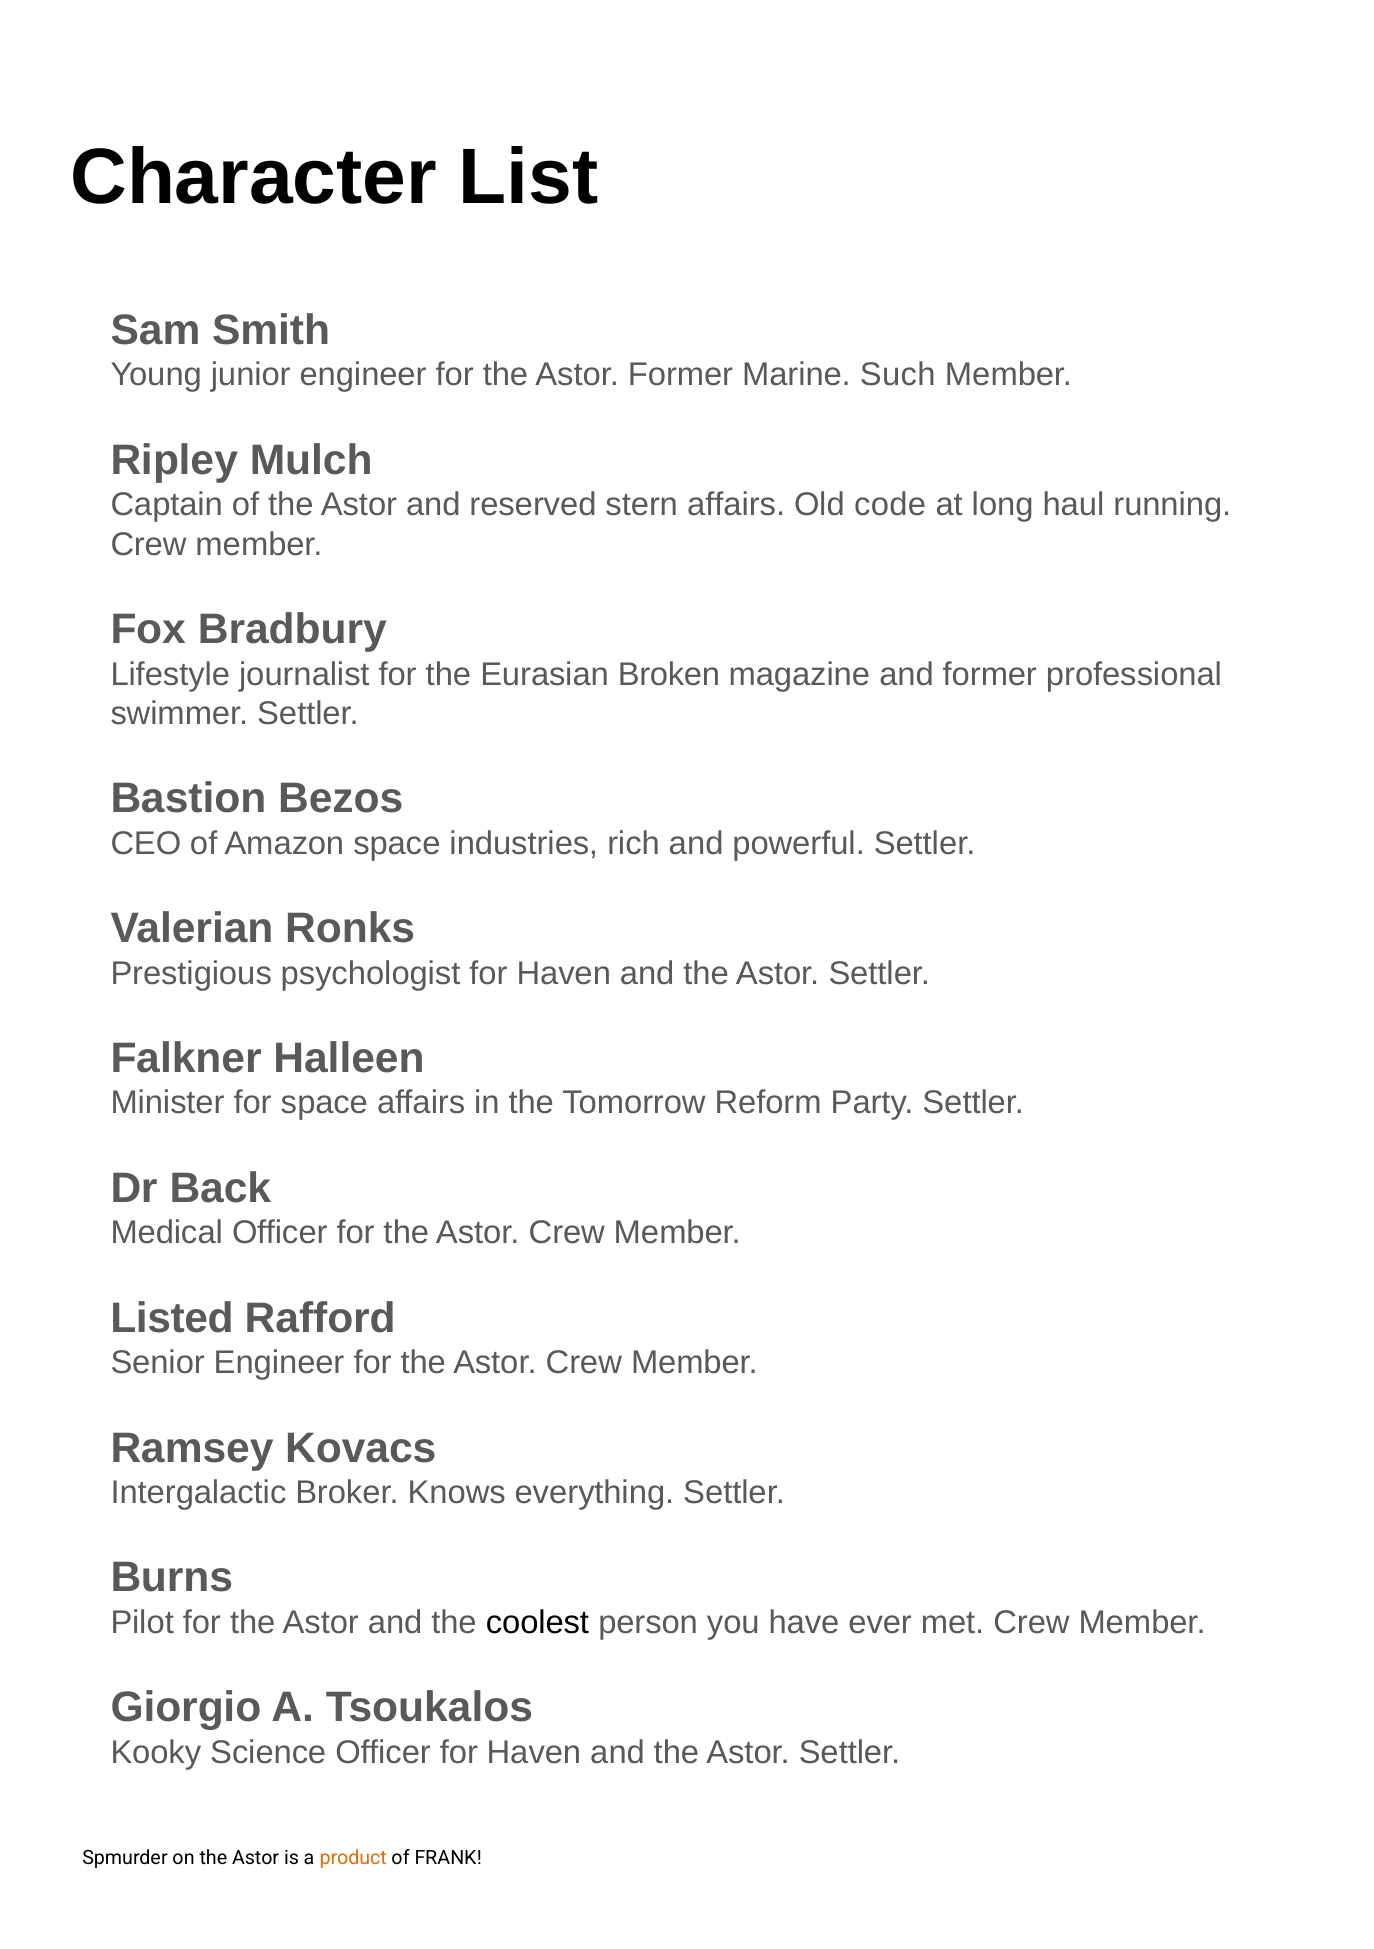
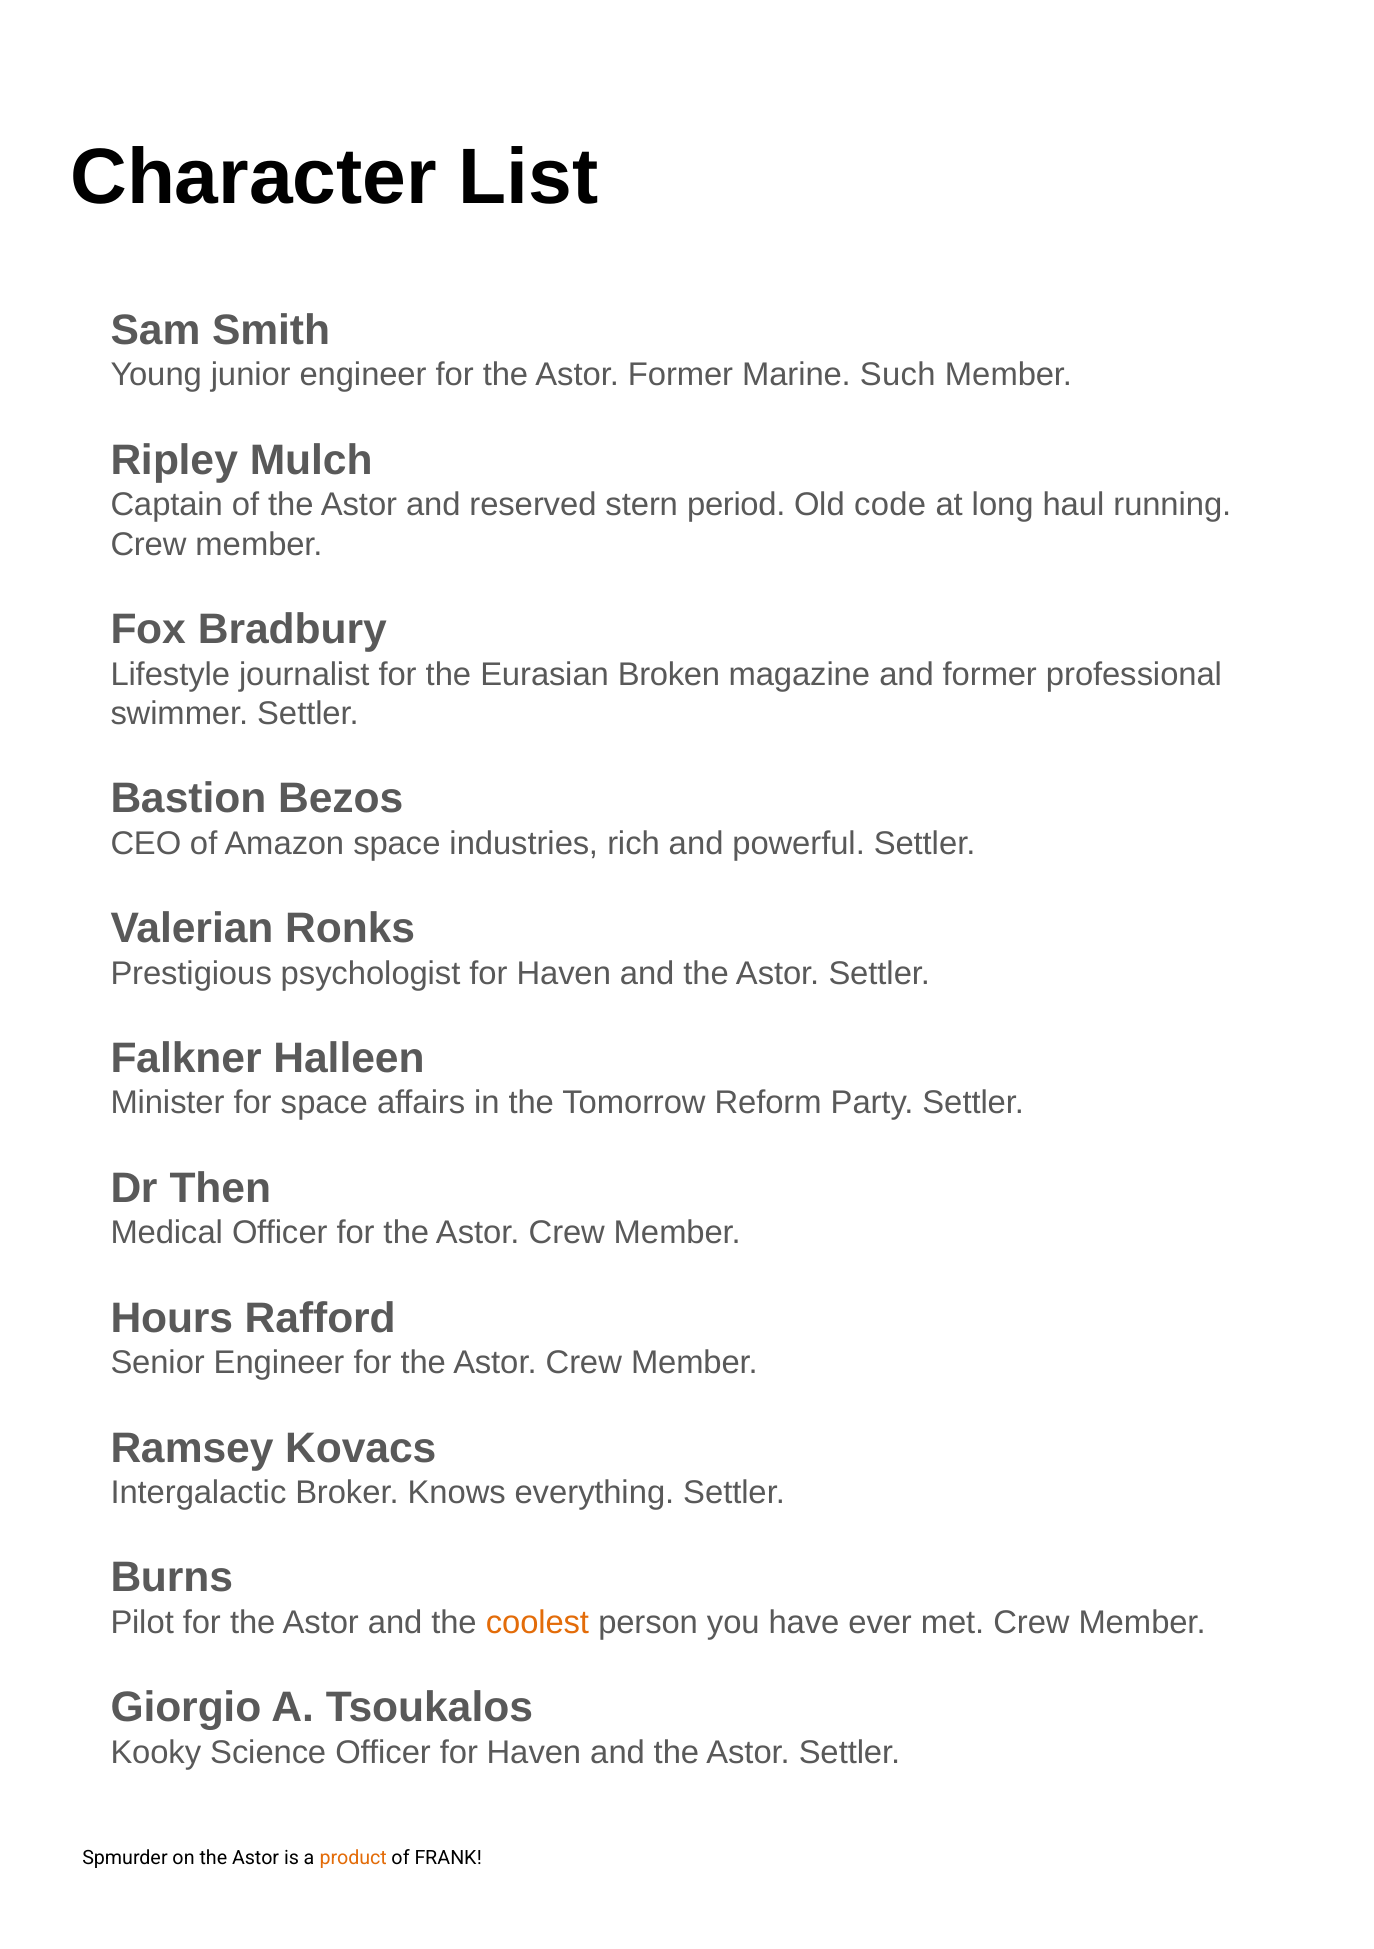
stern affairs: affairs -> period
Back: Back -> Then
Listed: Listed -> Hours
coolest colour: black -> orange
